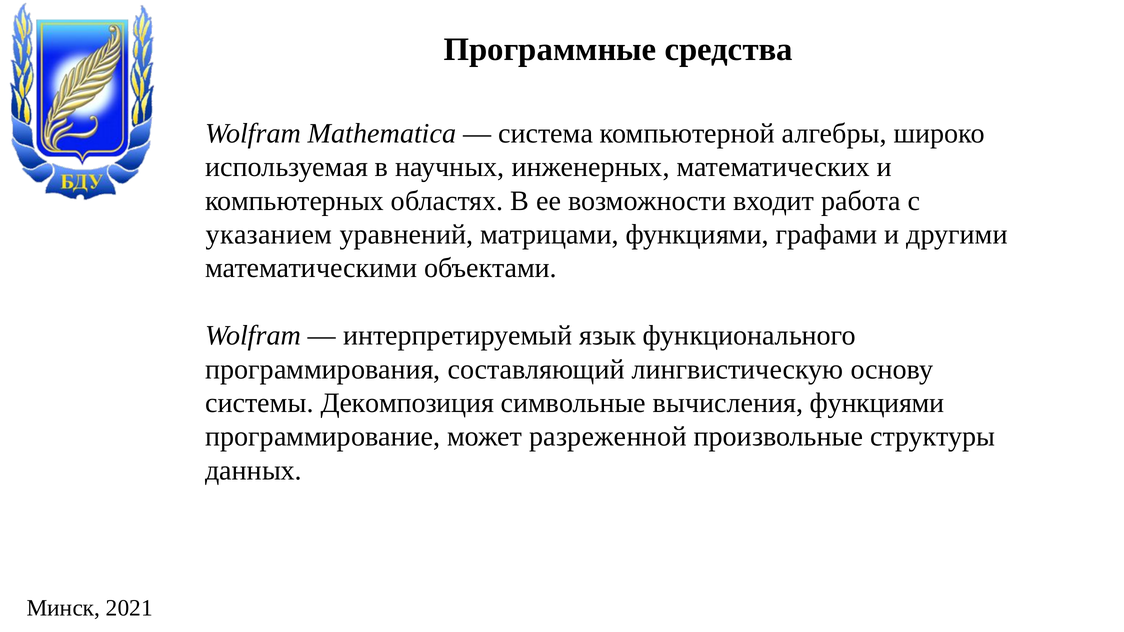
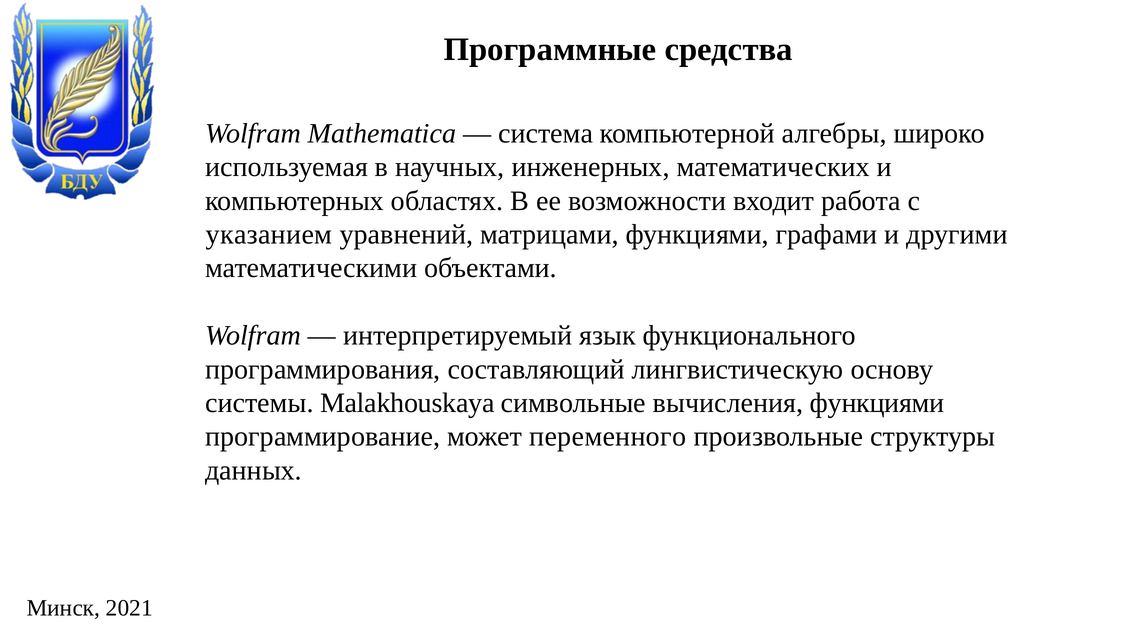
Декомпозиция: Декомпозиция -> Malakhouskaya
разреженной: разреженной -> переменного
